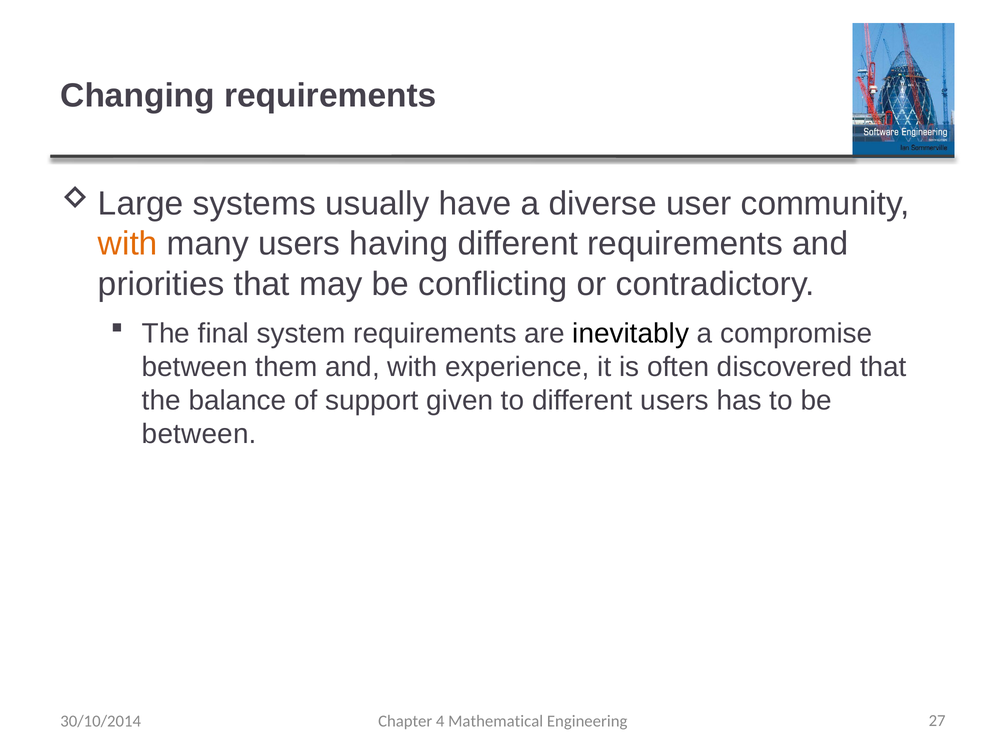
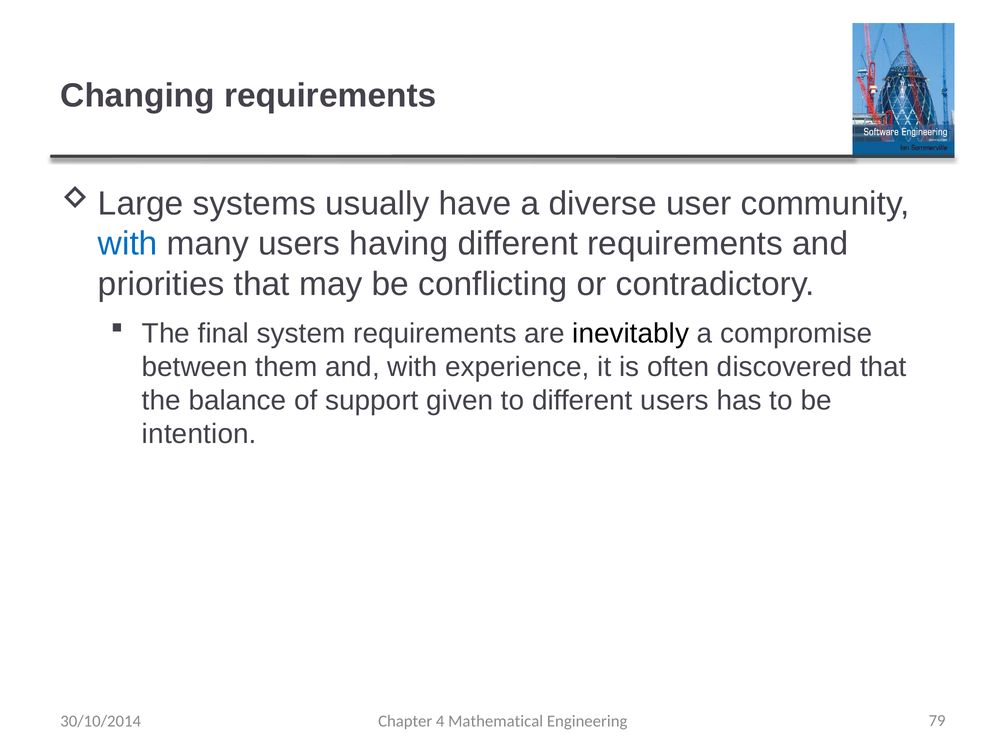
with at (128, 244) colour: orange -> blue
between at (199, 434): between -> intention
27: 27 -> 79
